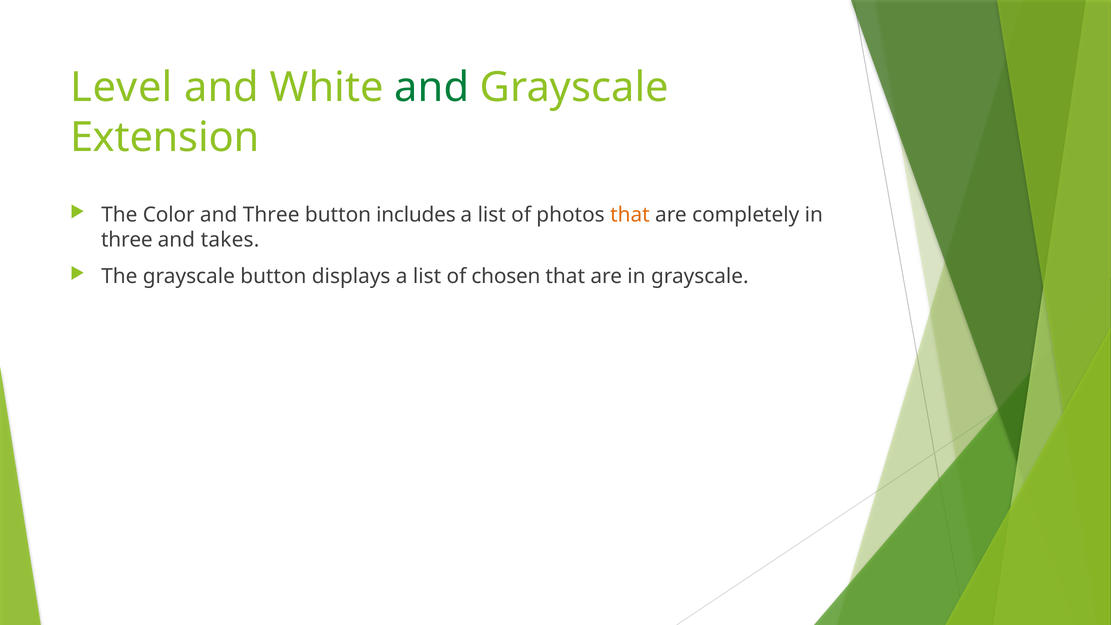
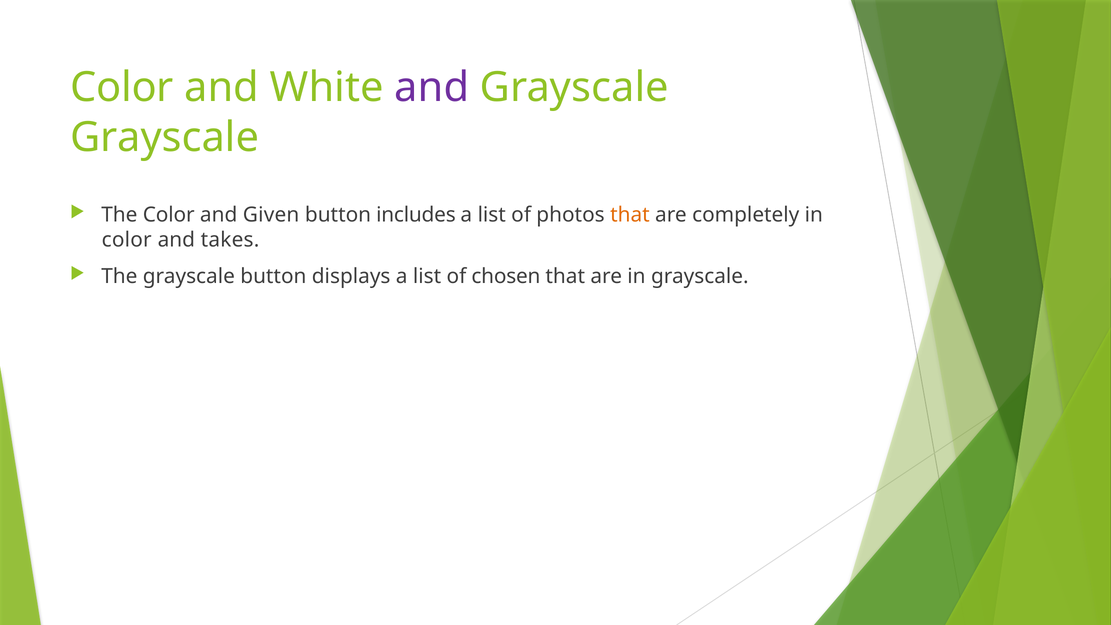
Level at (122, 88): Level -> Color
and at (432, 88) colour: green -> purple
Extension at (165, 138): Extension -> Grayscale
and Three: Three -> Given
three at (127, 240): three -> color
